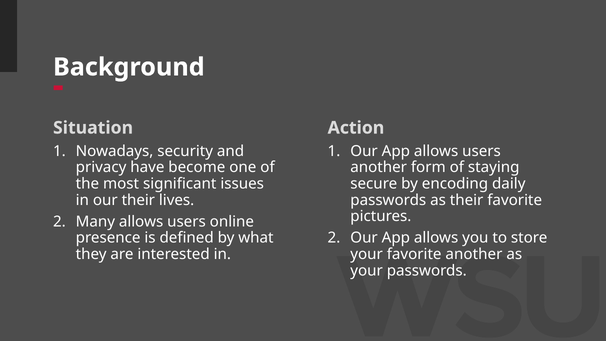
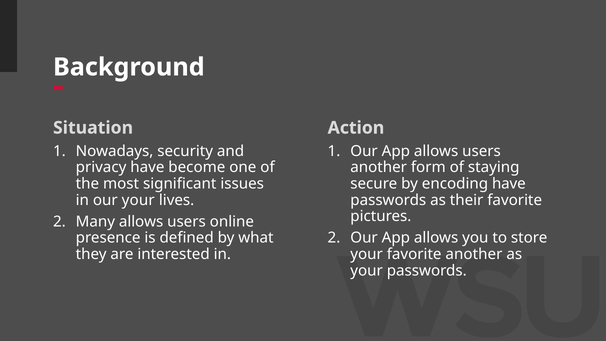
encoding daily: daily -> have
our their: their -> your
